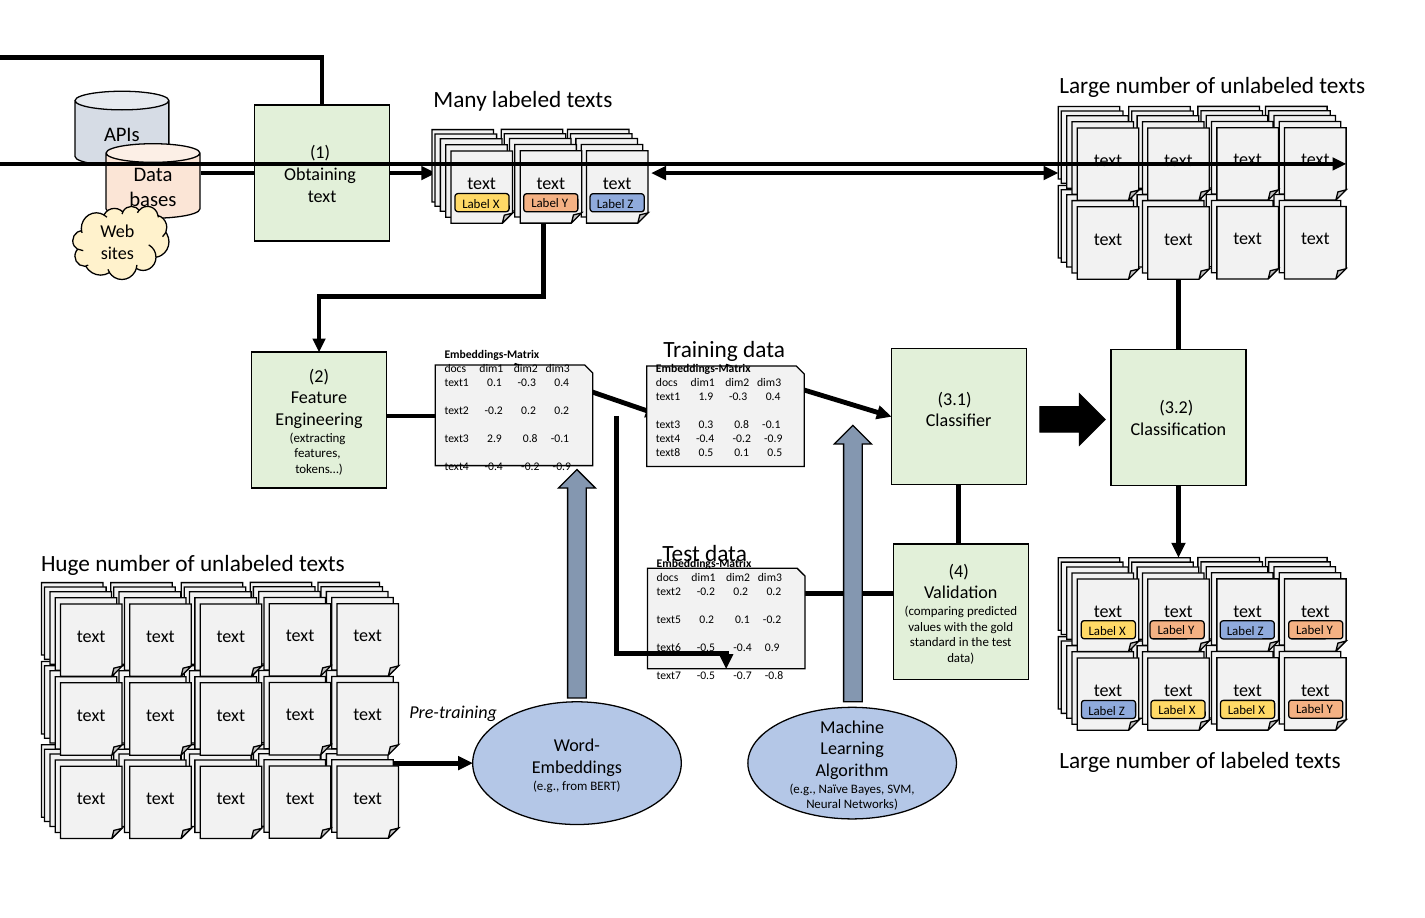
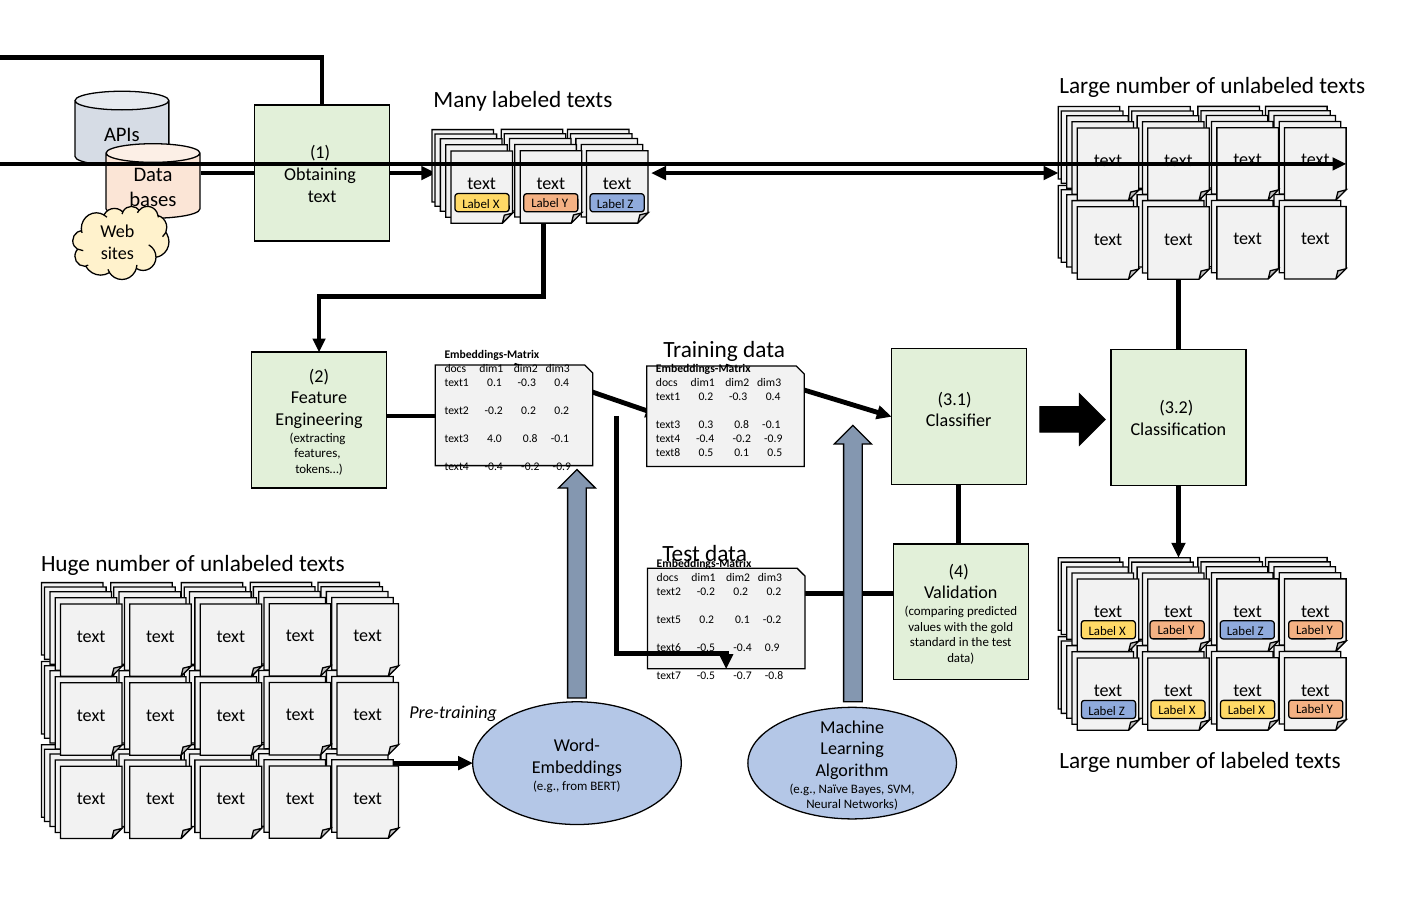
text1 1.9: 1.9 -> 0.2
2.9: 2.9 -> 4.0
